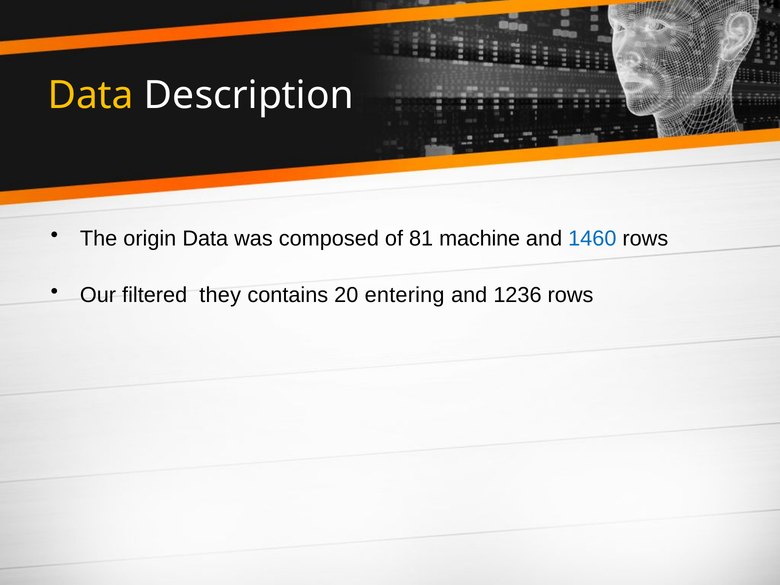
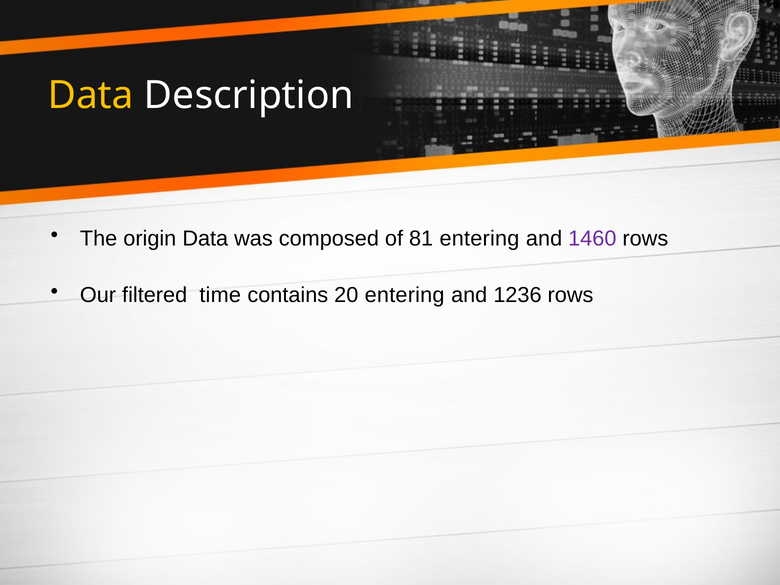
81 machine: machine -> entering
1460 colour: blue -> purple
they: they -> time
